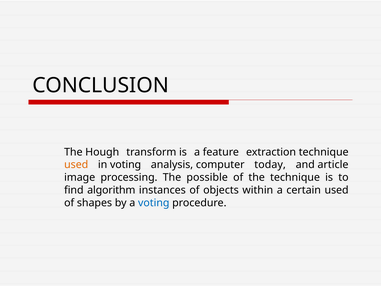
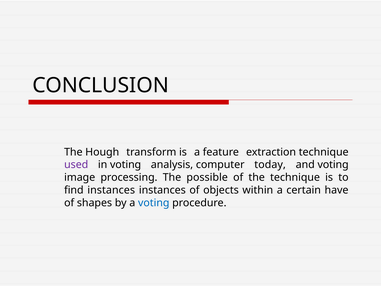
used at (76, 165) colour: orange -> purple
and article: article -> voting
find algorithm: algorithm -> instances
certain used: used -> have
